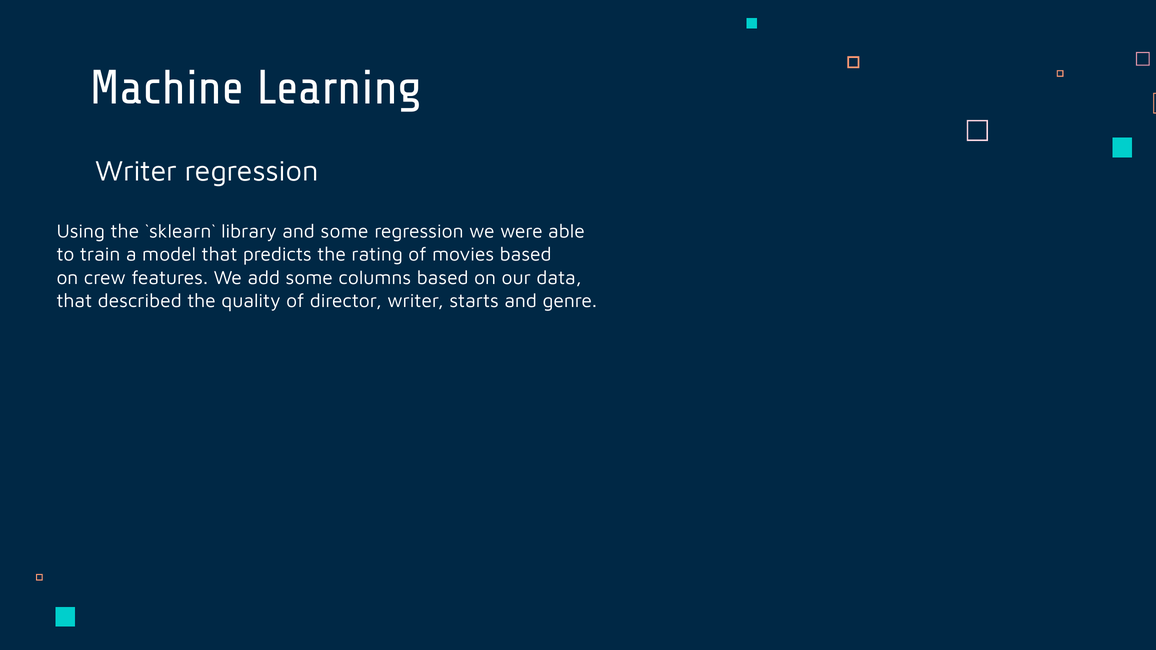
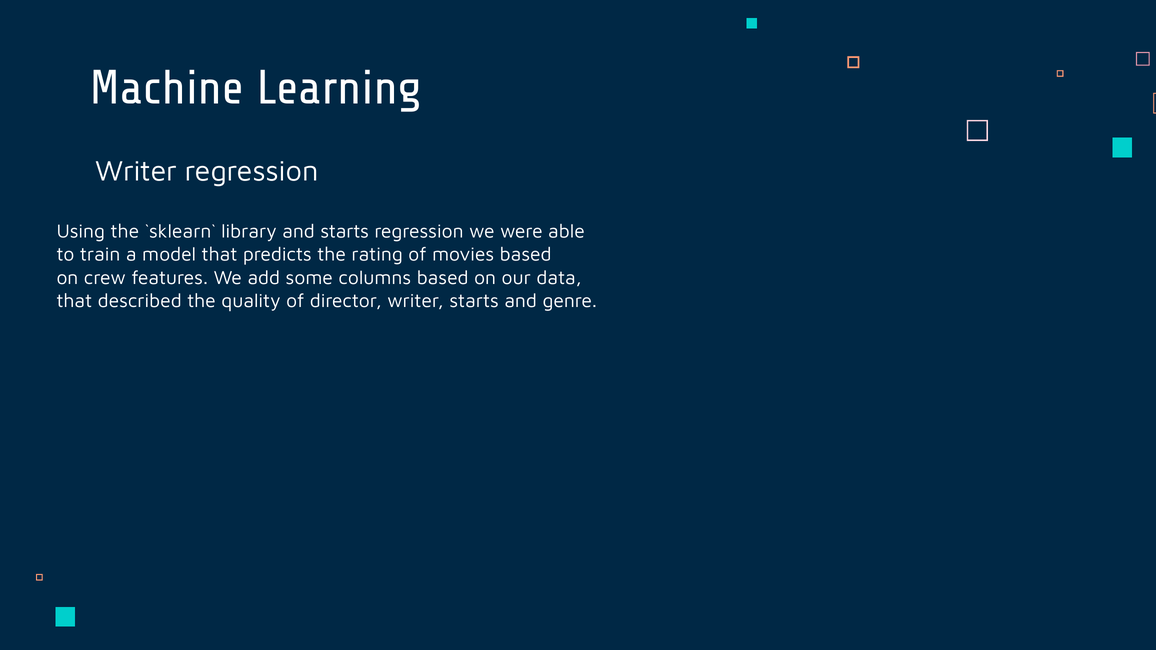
and some: some -> starts
